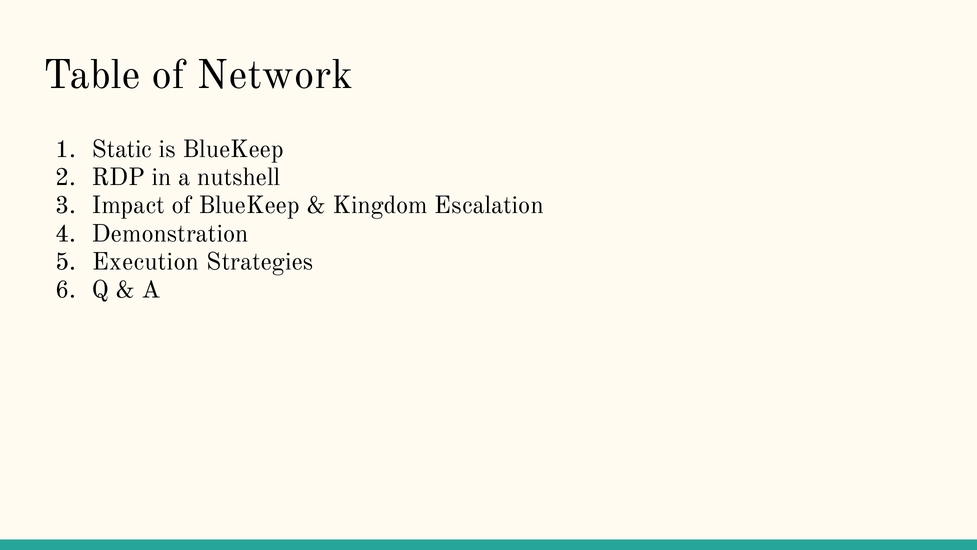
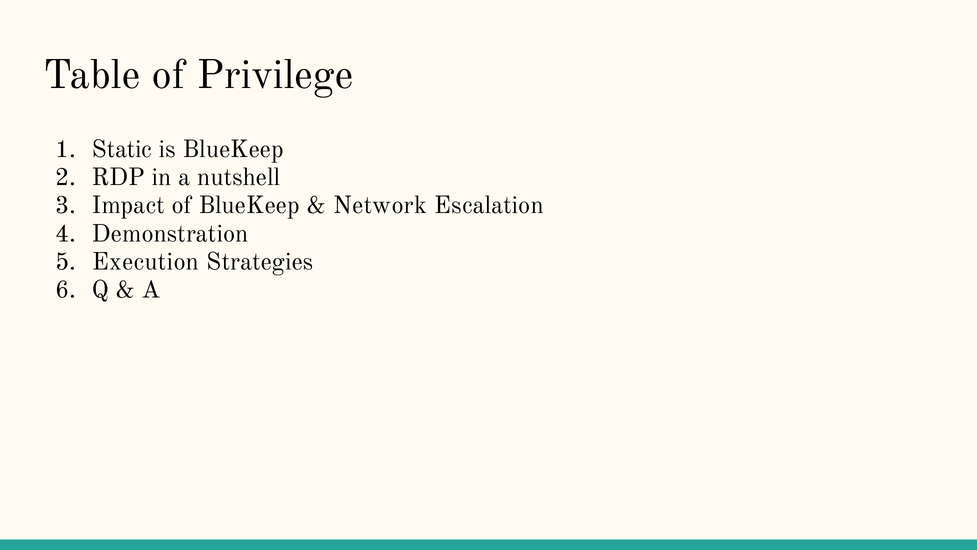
Network: Network -> Privilege
Kingdom: Kingdom -> Network
